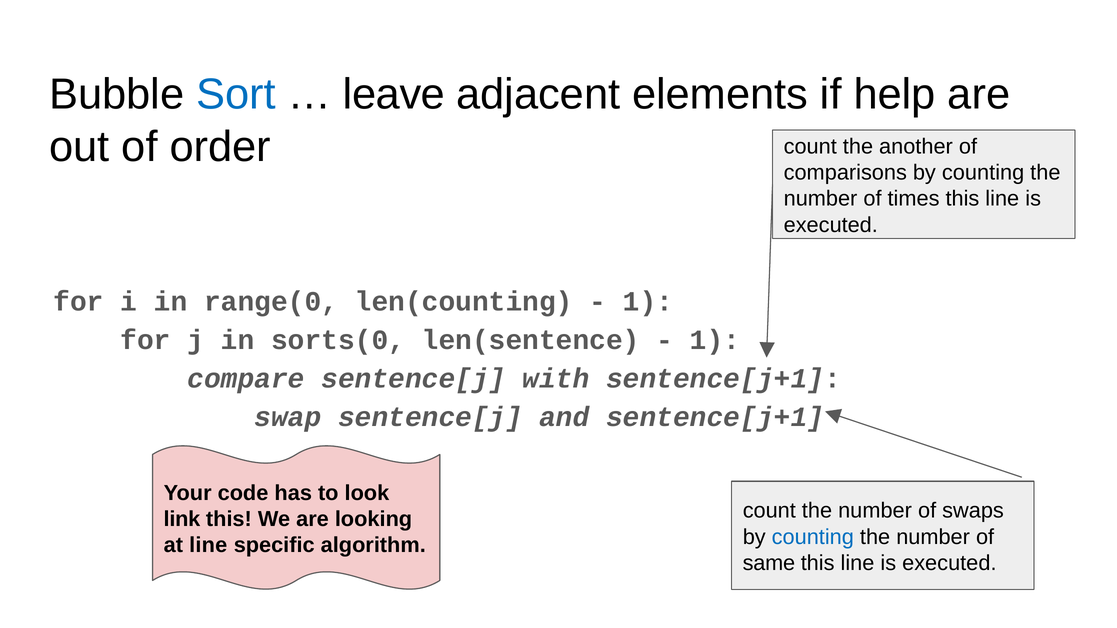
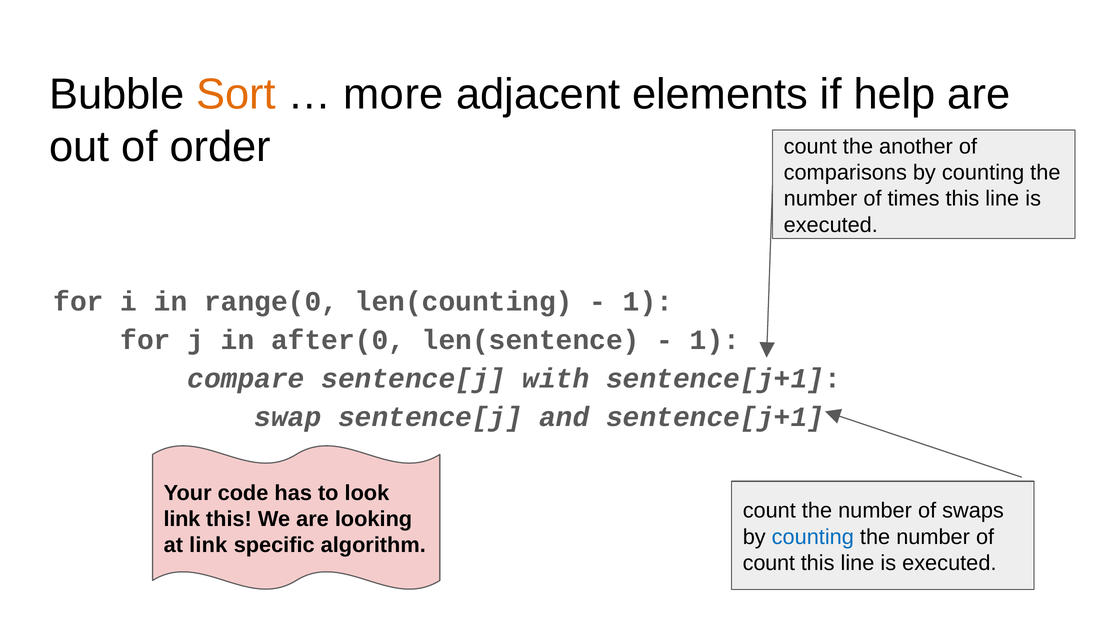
Sort colour: blue -> orange
leave: leave -> more
sorts(0: sorts(0 -> after(0
at line: line -> link
same at (769, 563): same -> count
